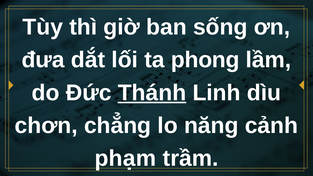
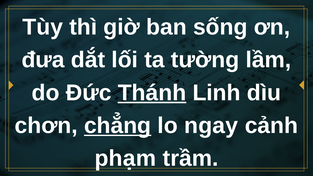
phong: phong -> tường
chẳng underline: none -> present
năng: năng -> ngay
